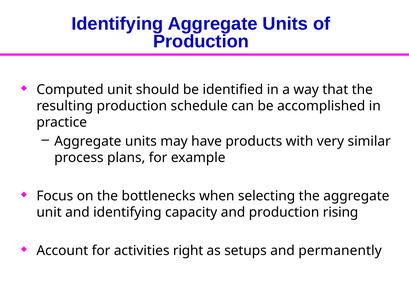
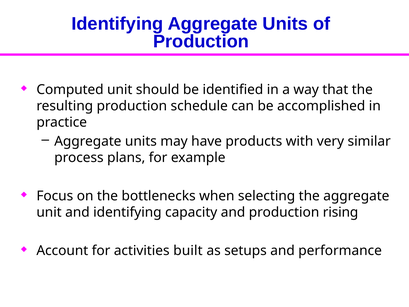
right: right -> built
permanently: permanently -> performance
